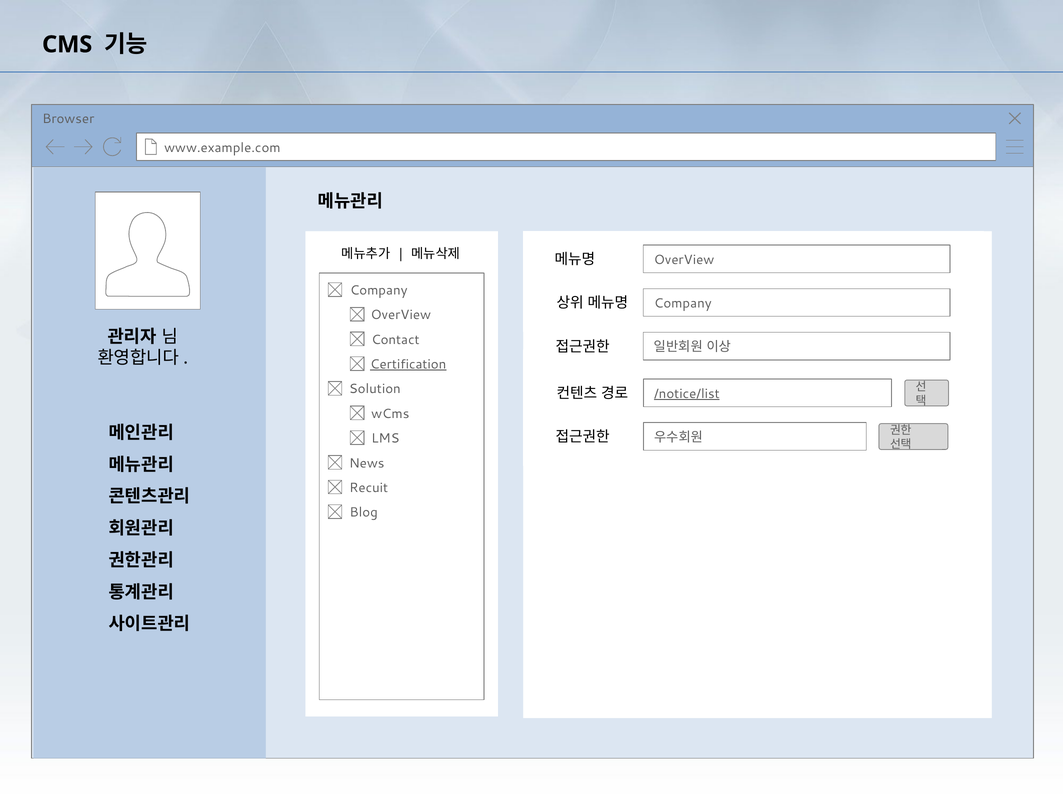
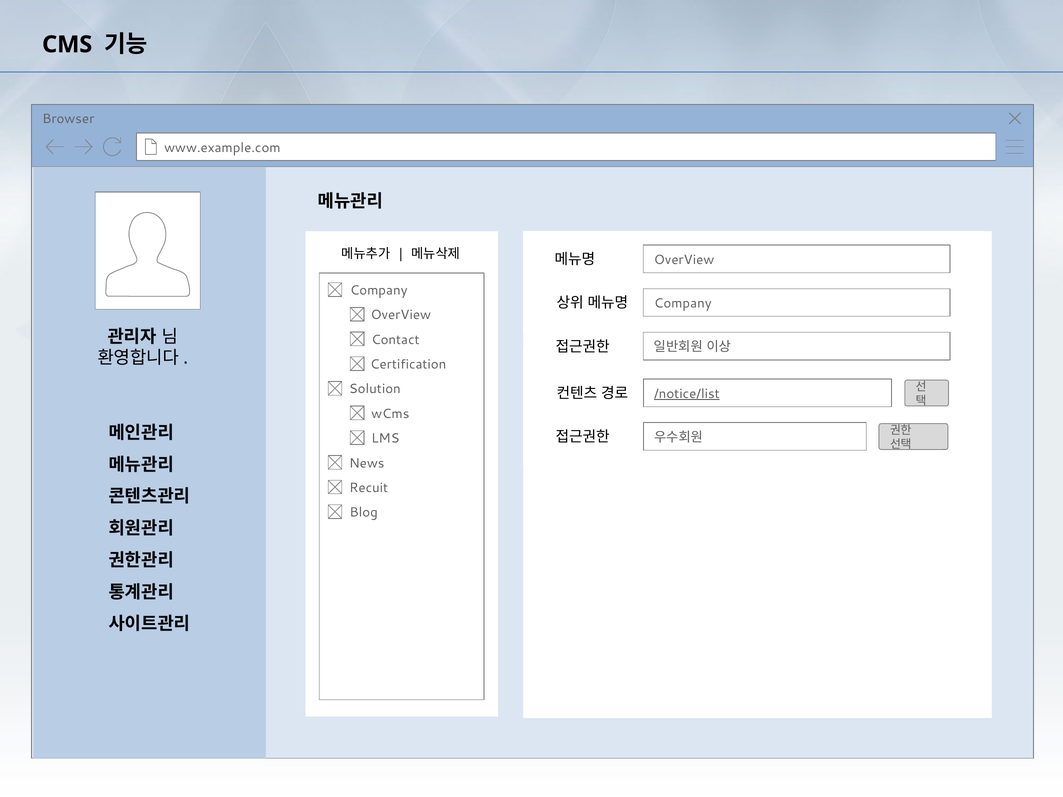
Certification underline: present -> none
